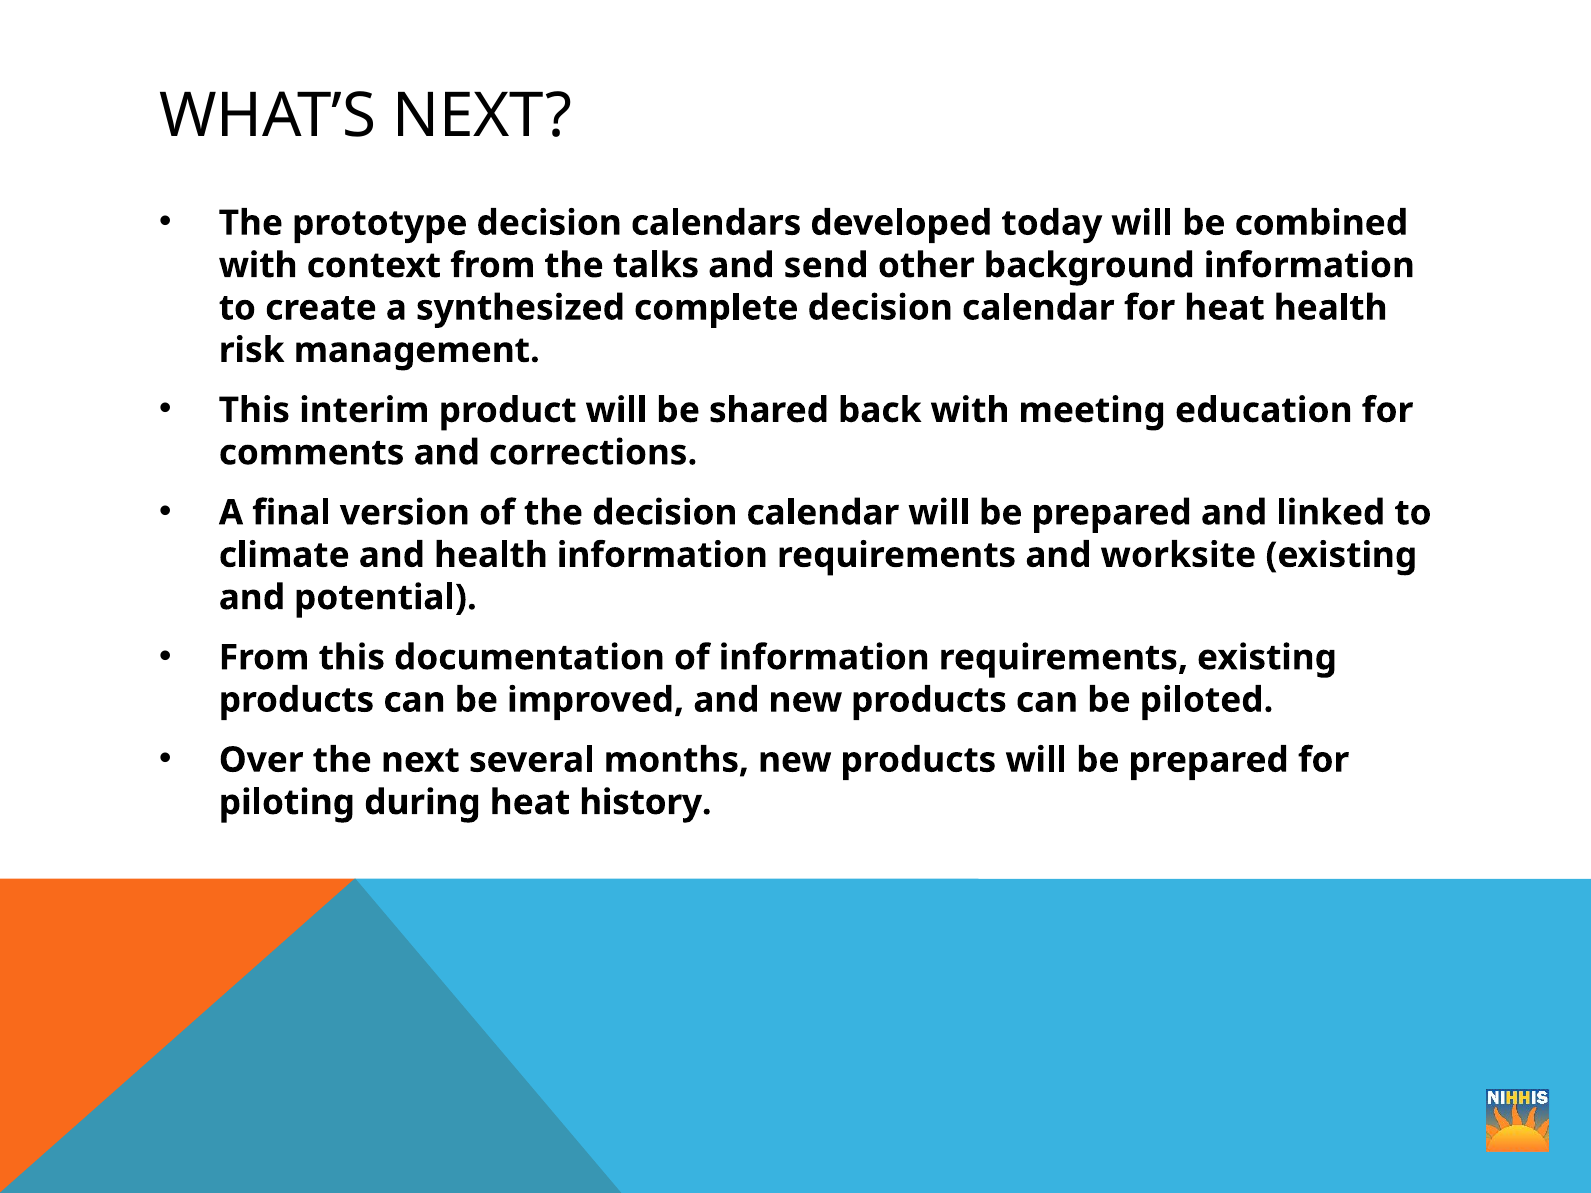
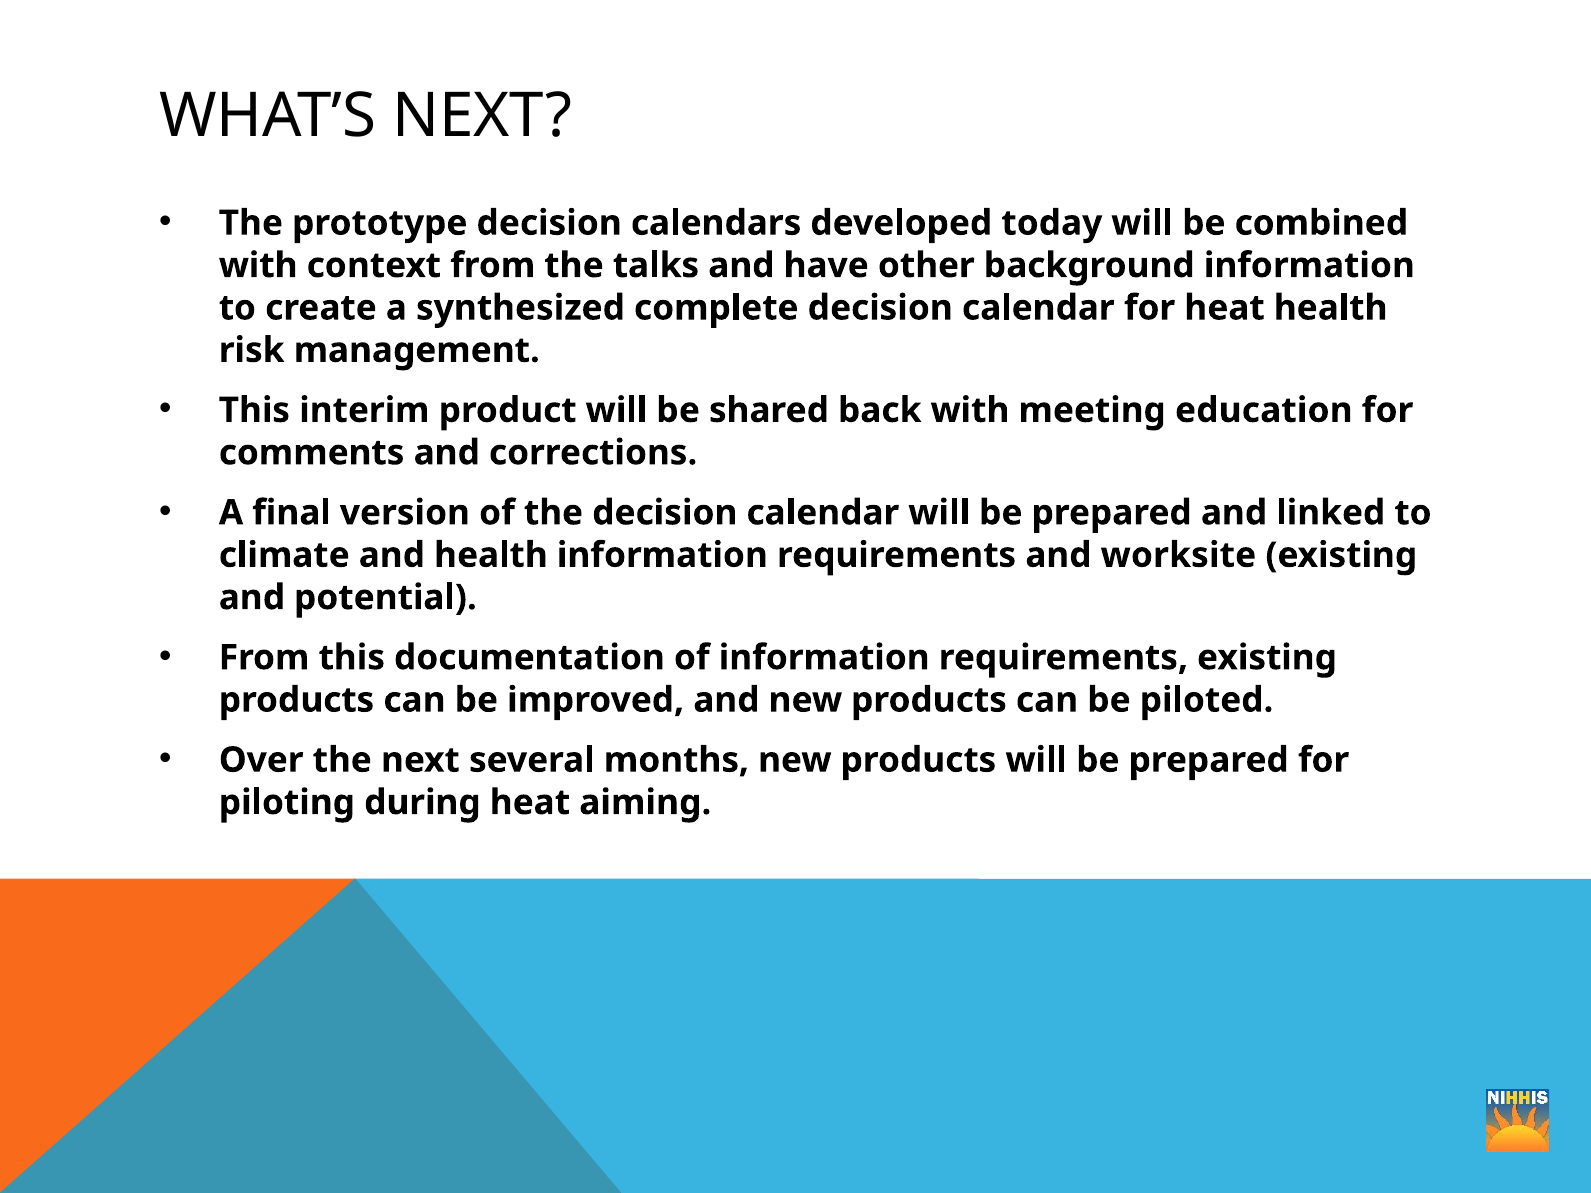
send: send -> have
history: history -> aiming
